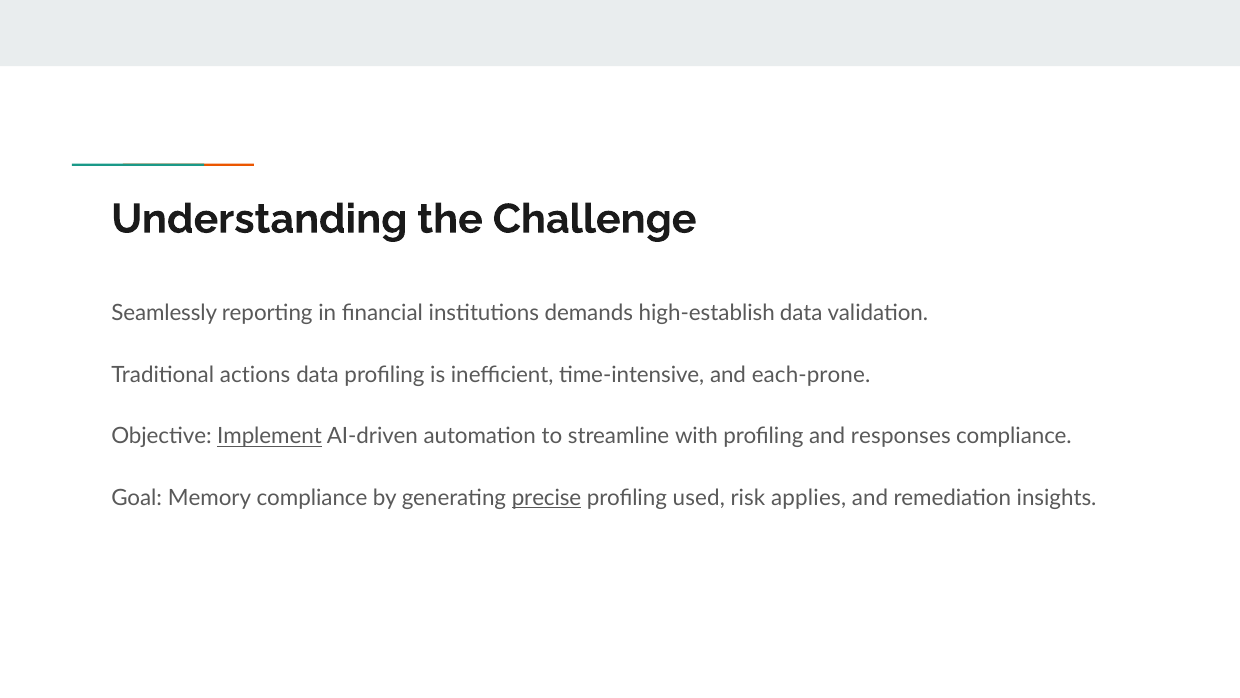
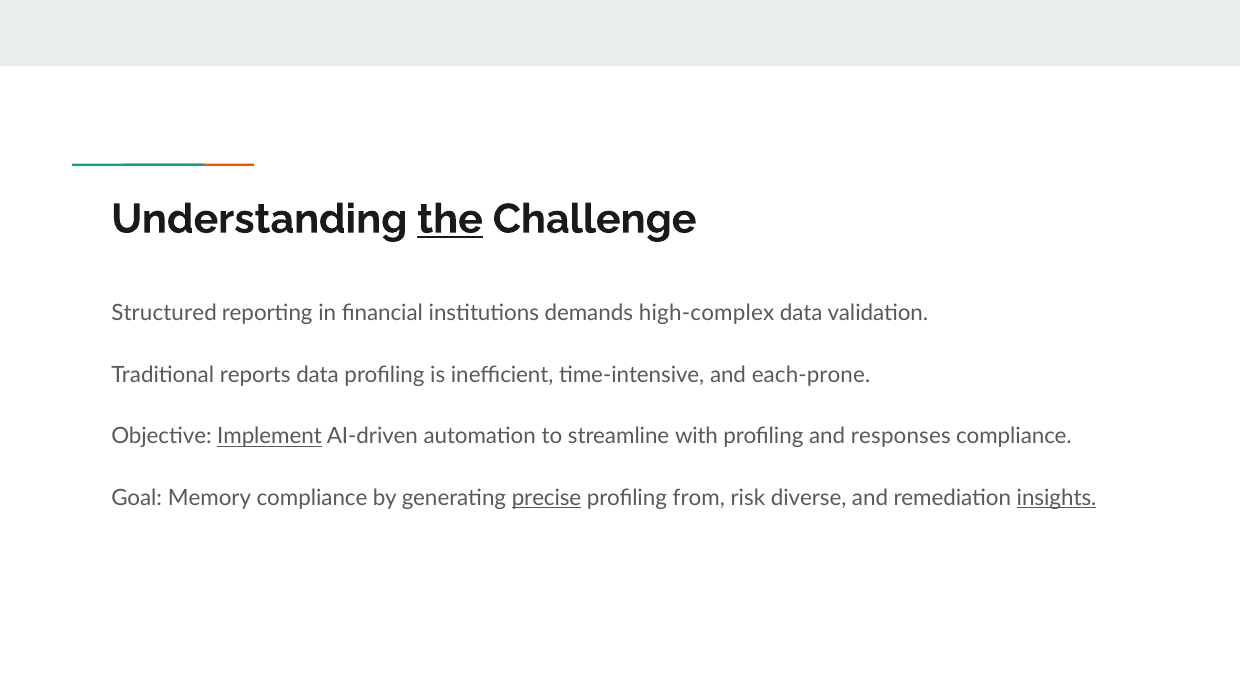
the underline: none -> present
Seamlessly: Seamlessly -> Structured
high-establish: high-establish -> high-complex
actions: actions -> reports
used: used -> from
applies: applies -> diverse
insights underline: none -> present
